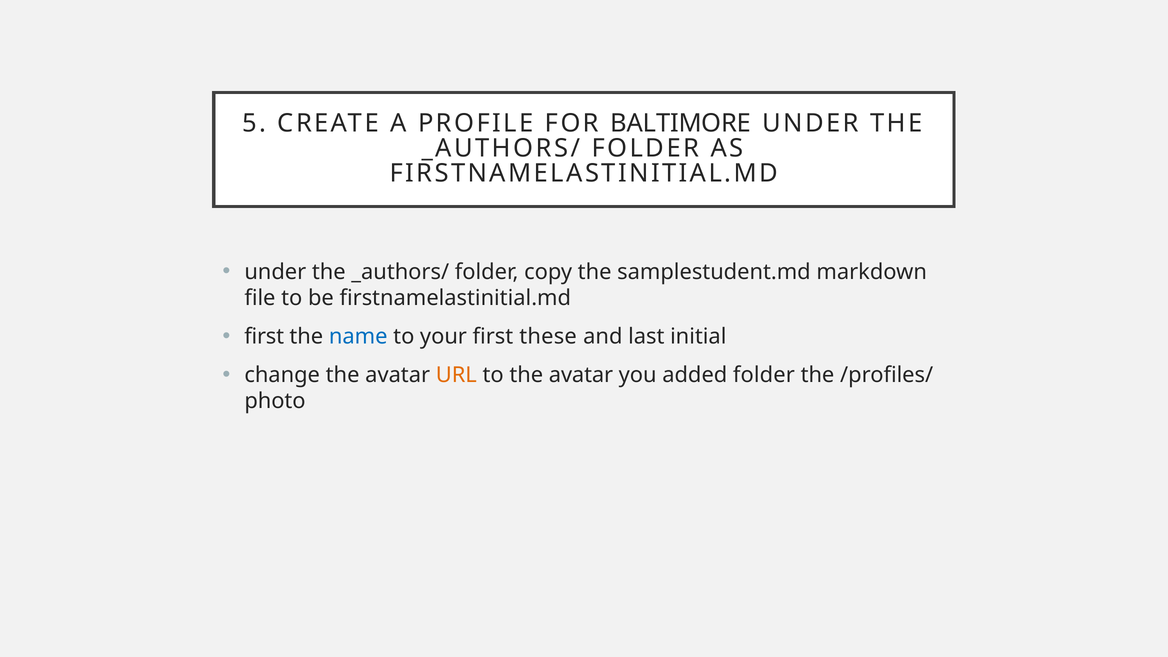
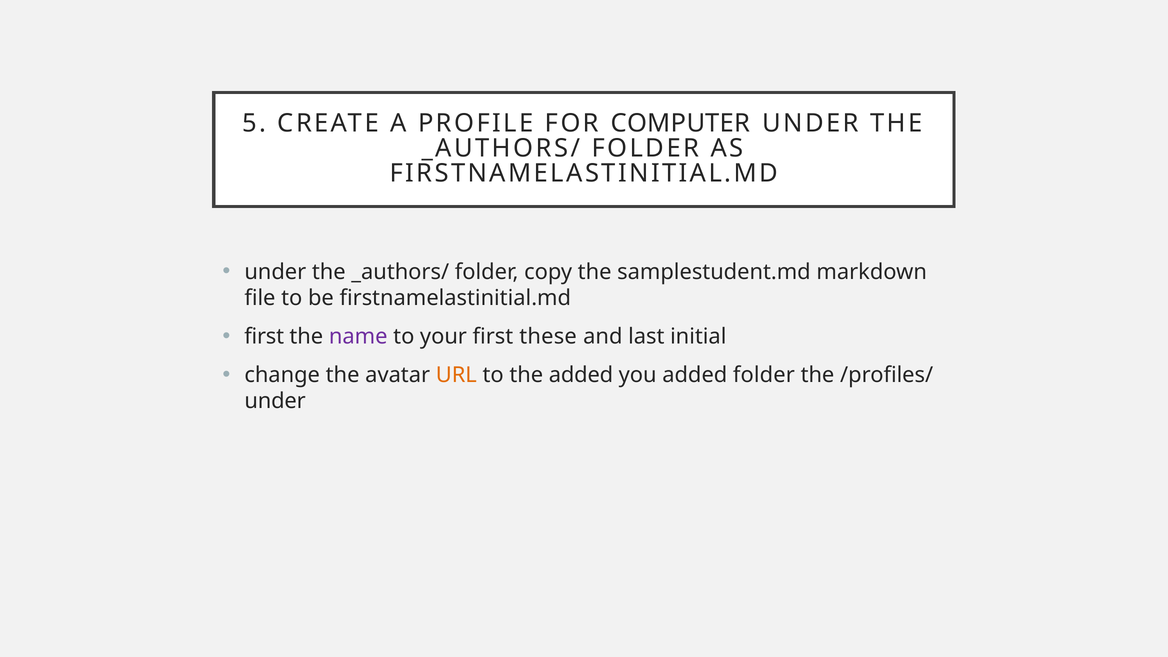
BALTIMORE: BALTIMORE -> COMPUTER
name colour: blue -> purple
to the avatar: avatar -> added
photo at (275, 401): photo -> under
